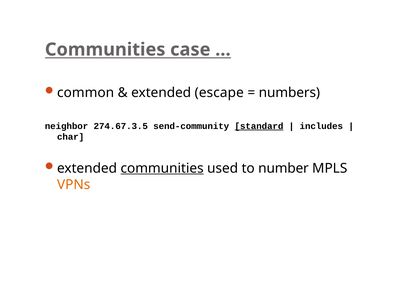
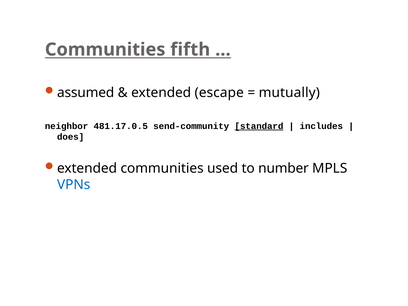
case: case -> fifth
common: common -> assumed
numbers: numbers -> mutually
274.67.3.5: 274.67.3.5 -> 481.17.0.5
char: char -> does
communities at (162, 168) underline: present -> none
VPNs colour: orange -> blue
